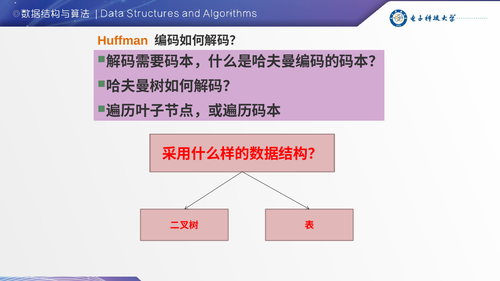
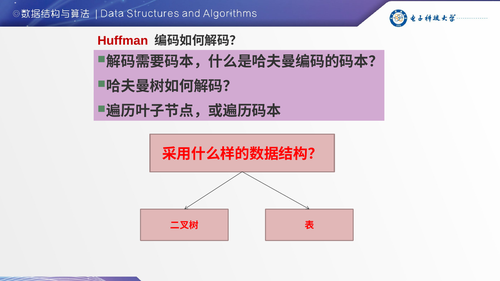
Huffman colour: orange -> red
